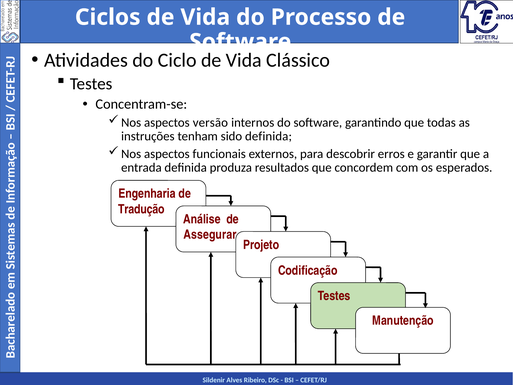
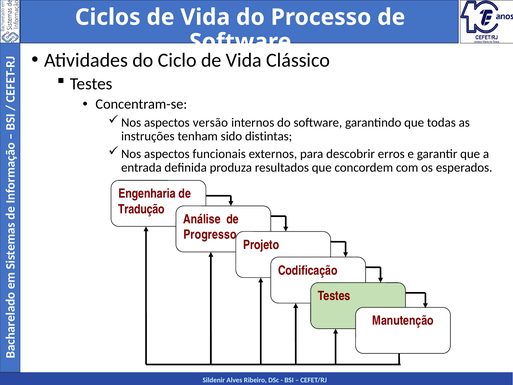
sido definida: definida -> distintas
Assegurar: Assegurar -> Progresso
